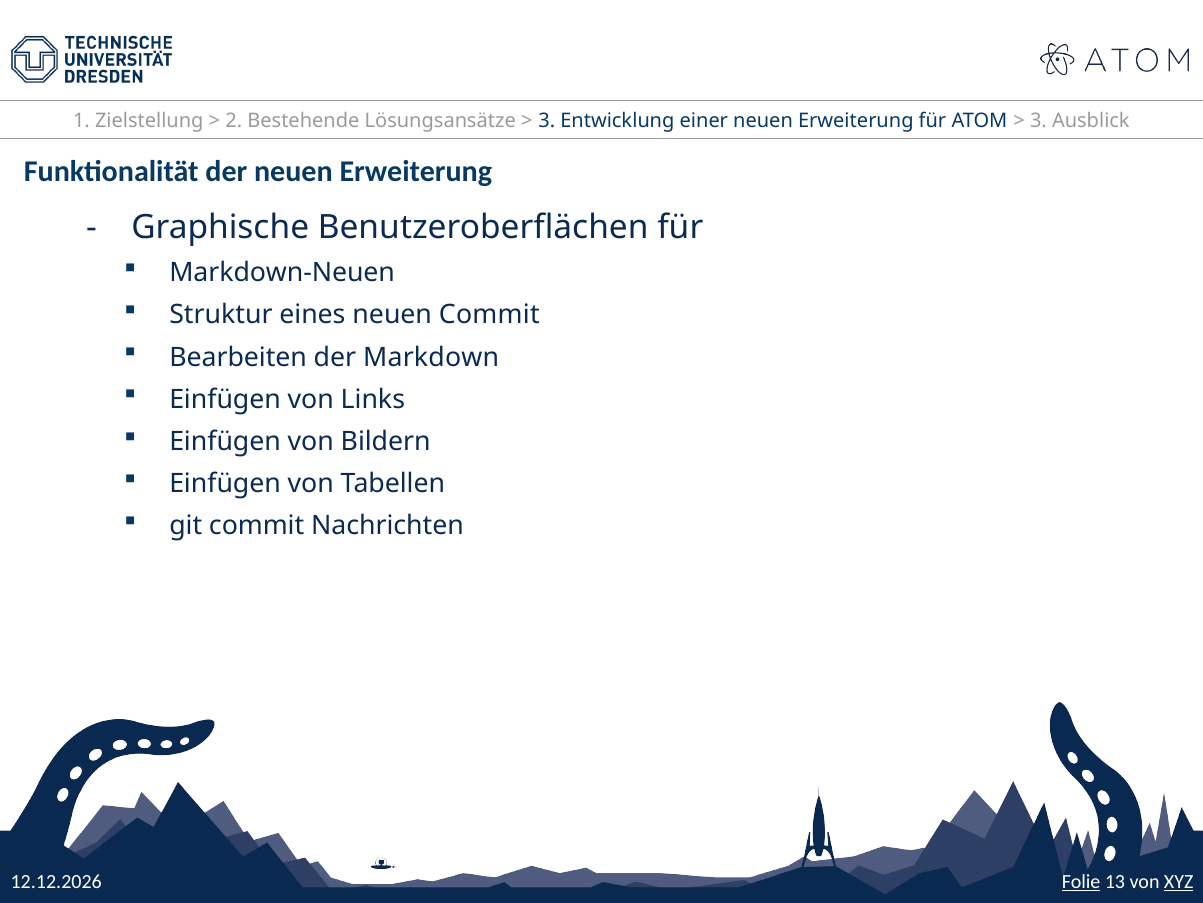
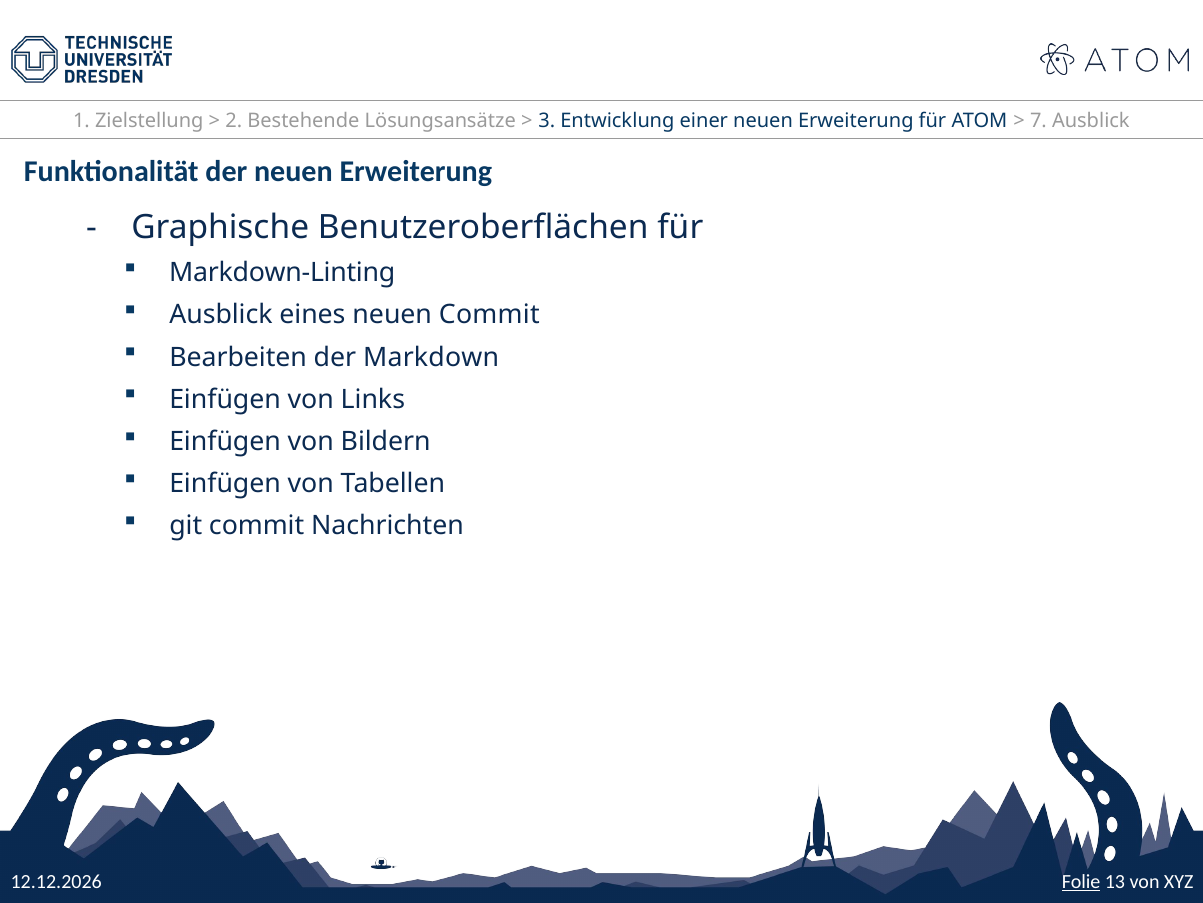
3 at (1038, 121): 3 -> 7
Markdown-Neuen: Markdown-Neuen -> Markdown-Linting
Struktur at (221, 315): Struktur -> Ausblick
XYZ underline: present -> none
